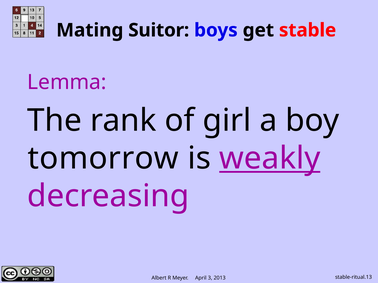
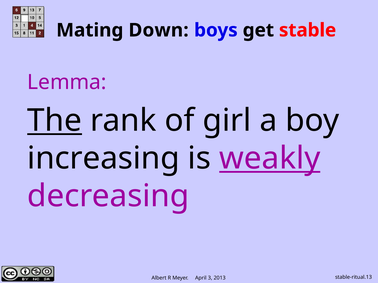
Suitor: Suitor -> Down
The underline: none -> present
tomorrow: tomorrow -> increasing
